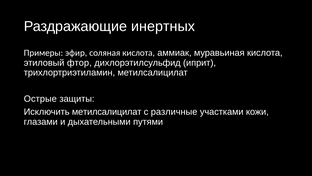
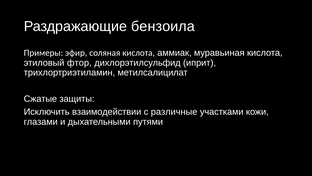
инертных: инертных -> бензоила
Острые: Острые -> Сжатые
Исключить метилсалицилат: метилсалицилат -> взаимодействии
